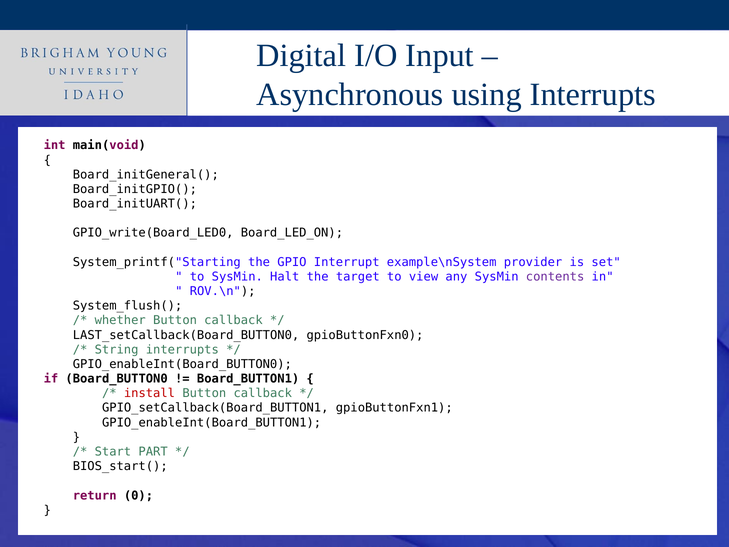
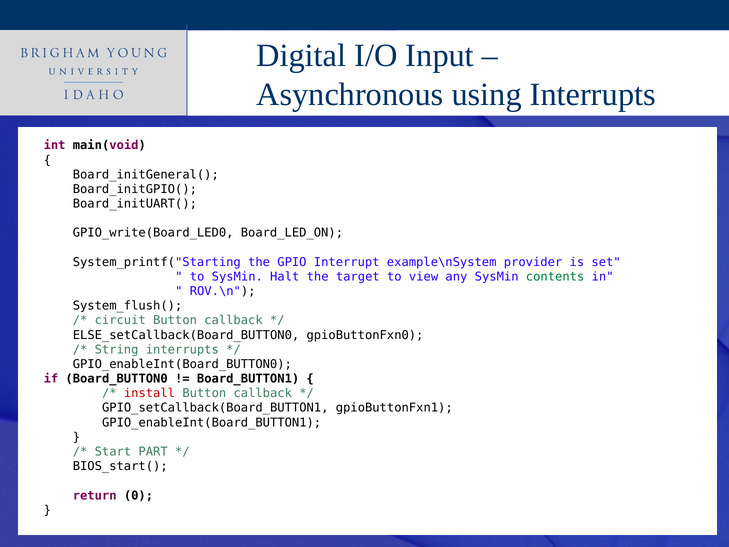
contents colour: purple -> green
whether: whether -> circuit
LAST_setCallback(Board_BUTTON0: LAST_setCallback(Board_BUTTON0 -> ELSE_setCallback(Board_BUTTON0
